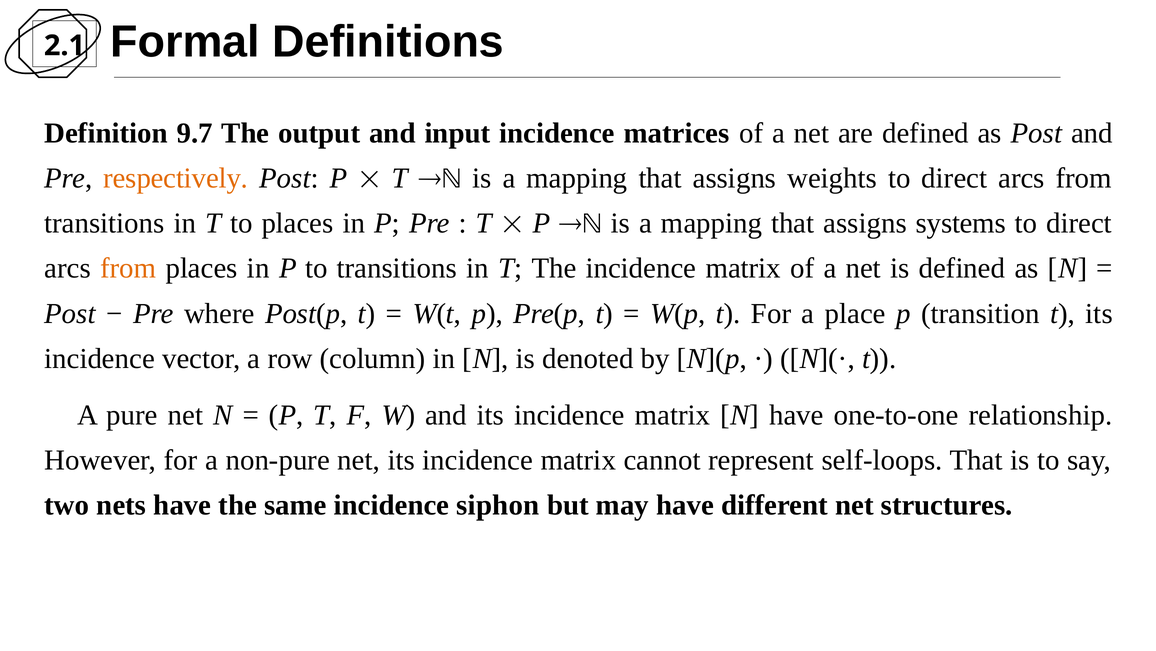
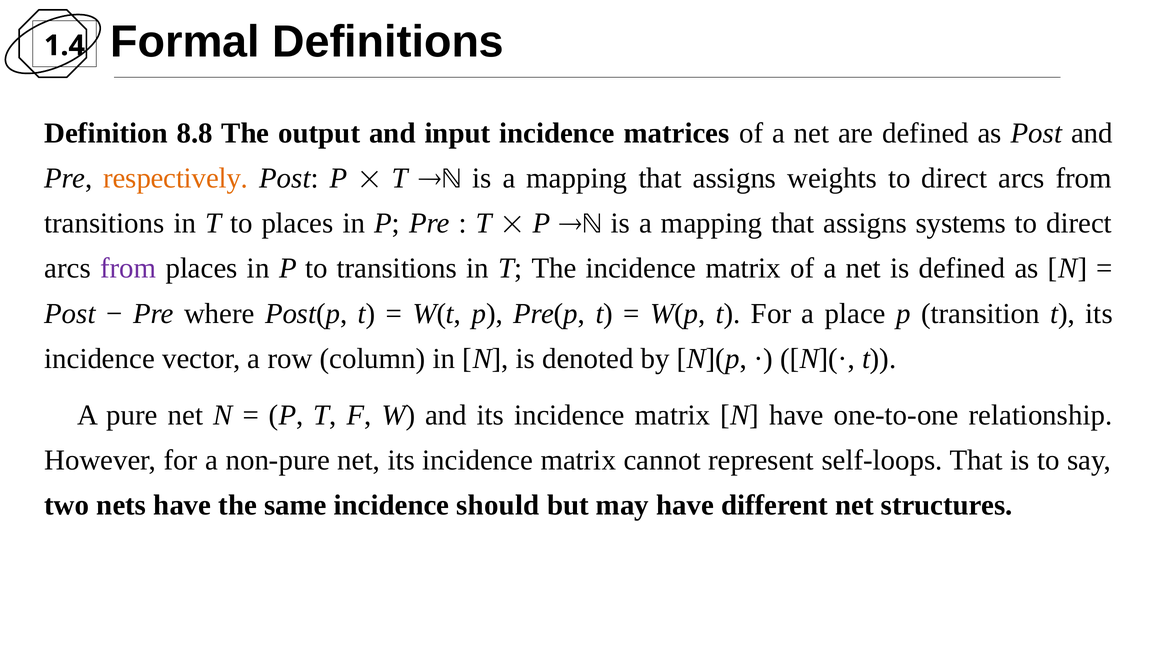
2.1: 2.1 -> 1.4
9.7: 9.7 -> 8.8
from at (128, 268) colour: orange -> purple
siphon: siphon -> should
